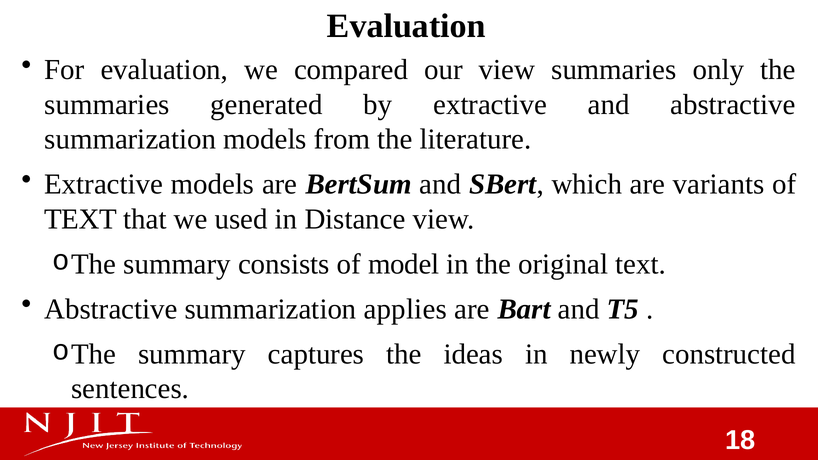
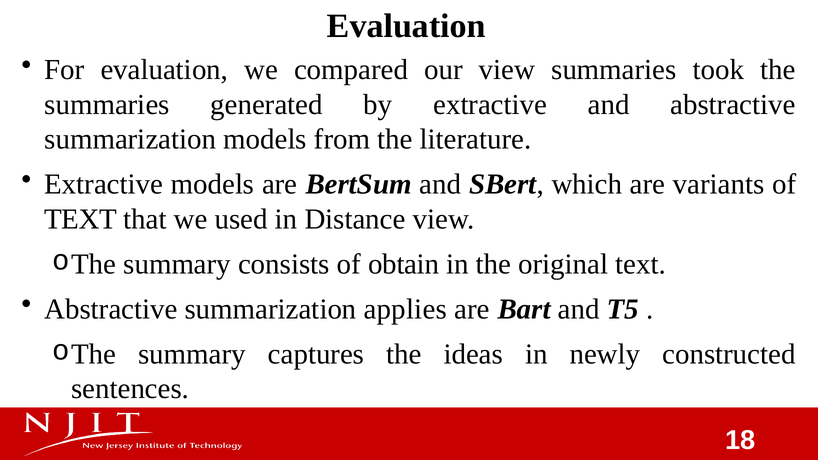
only: only -> took
model: model -> obtain
